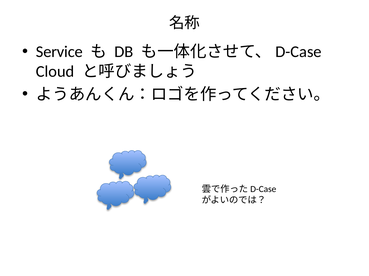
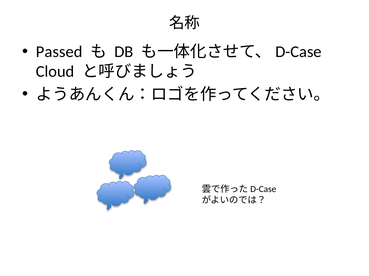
Service: Service -> Passed
